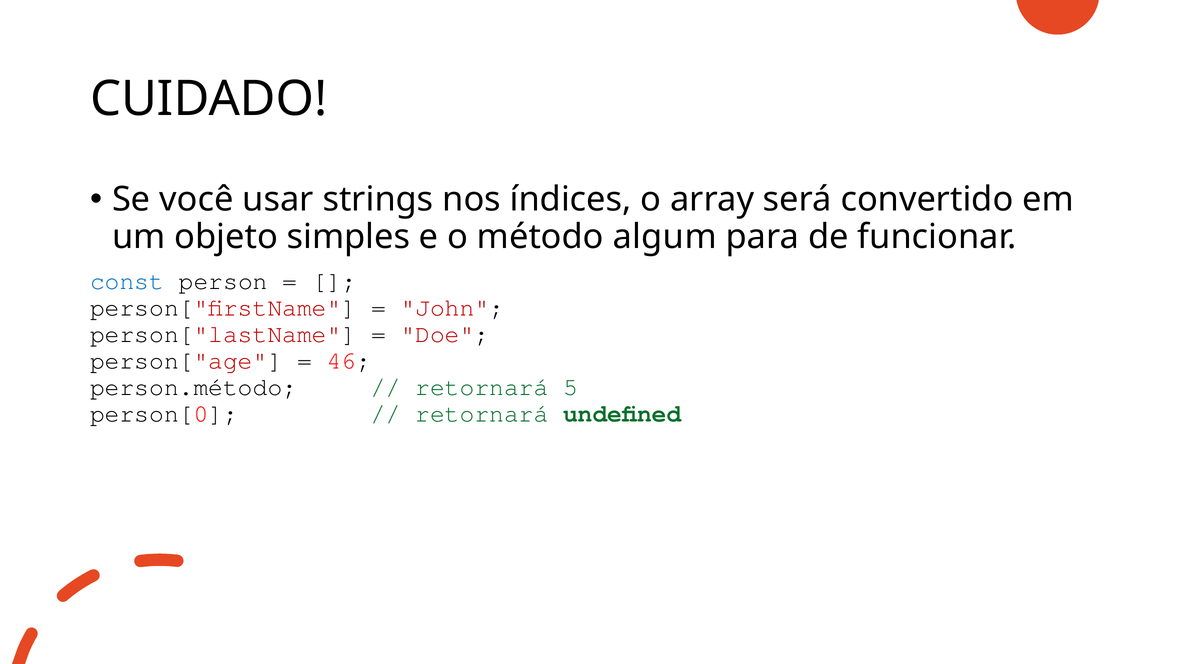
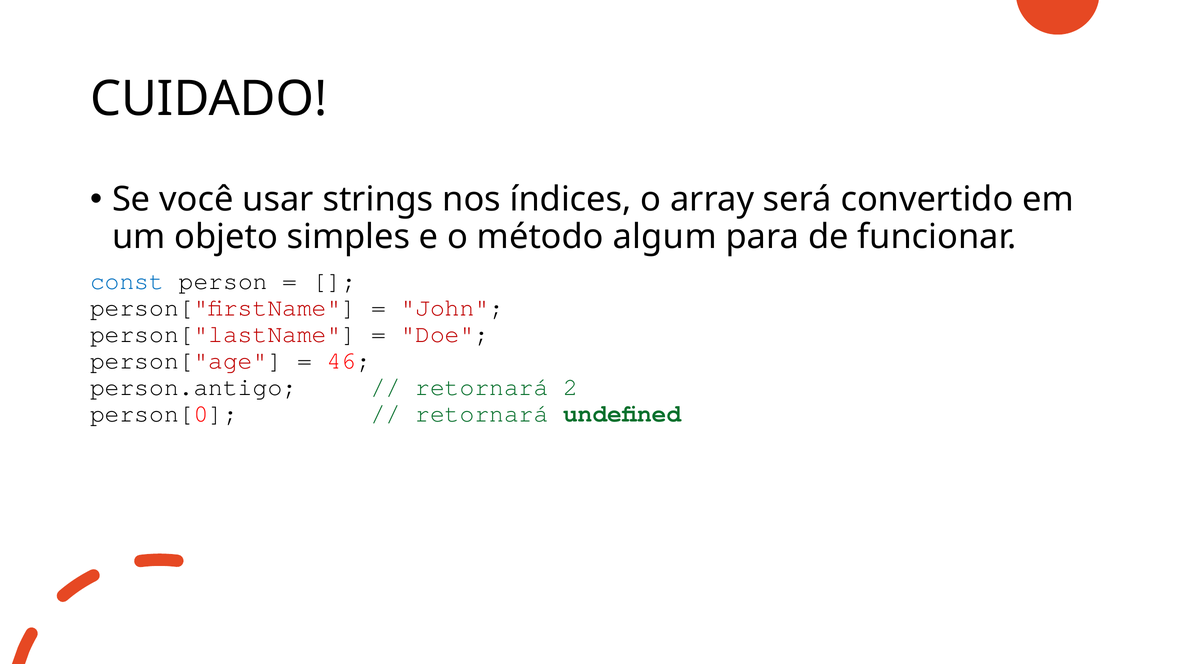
person.método: person.método -> person.antigo
5: 5 -> 2
